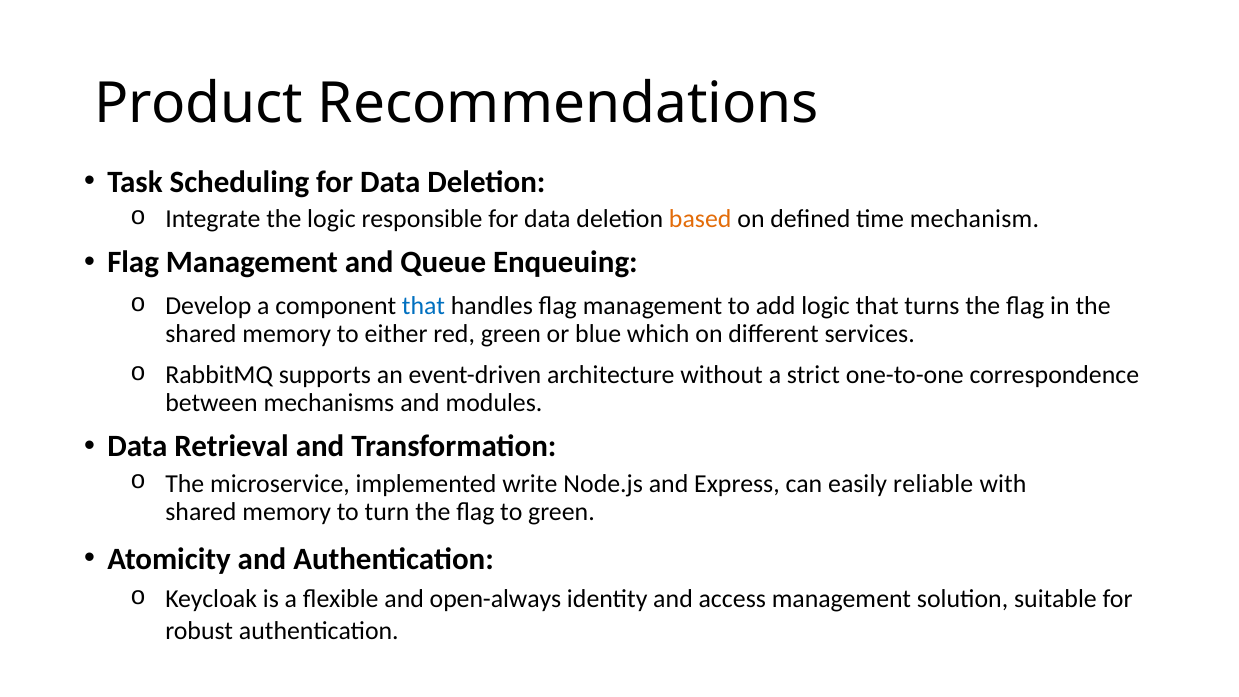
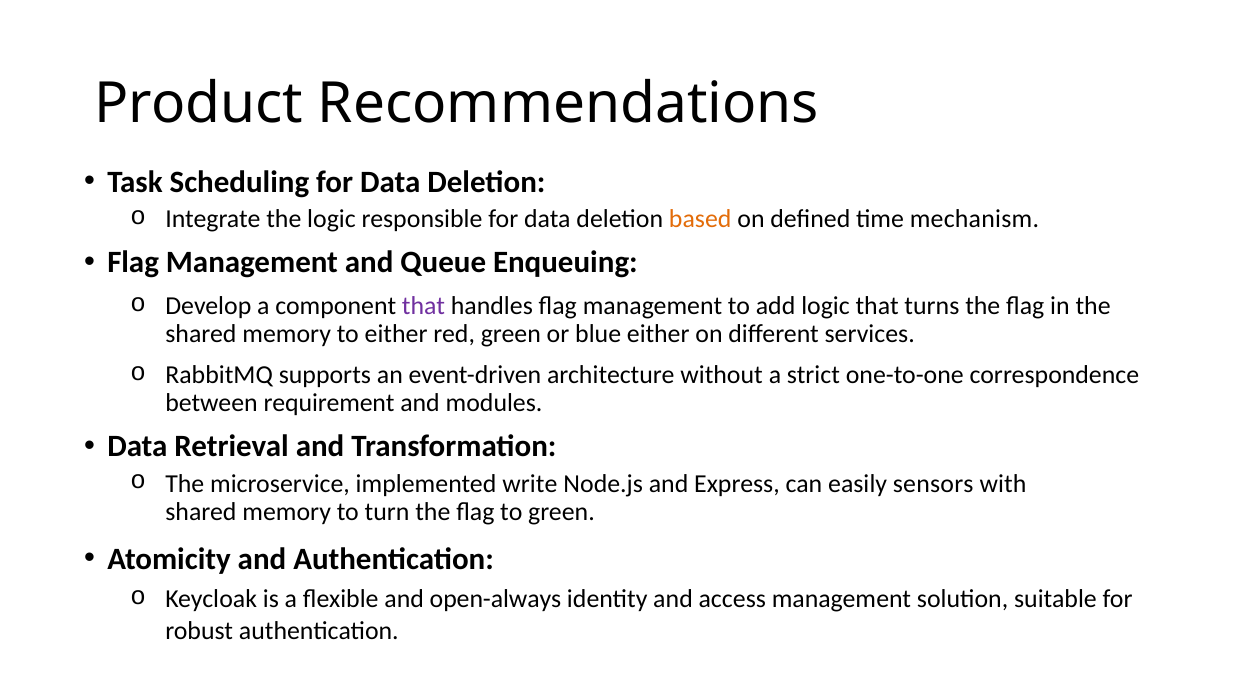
that at (423, 306) colour: blue -> purple
blue which: which -> either
mechanisms: mechanisms -> requirement
reliable: reliable -> sensors
